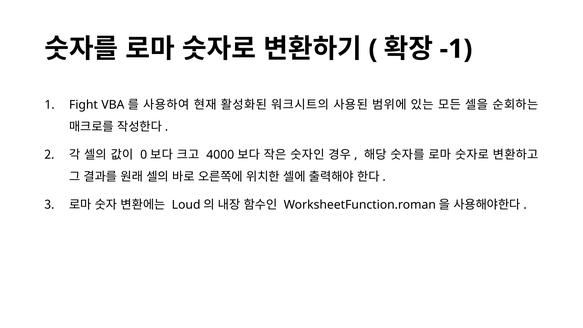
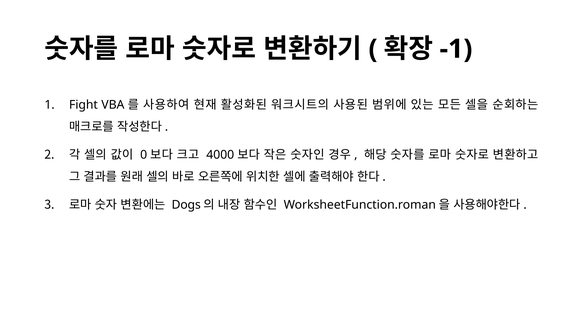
Loud: Loud -> Dogs
